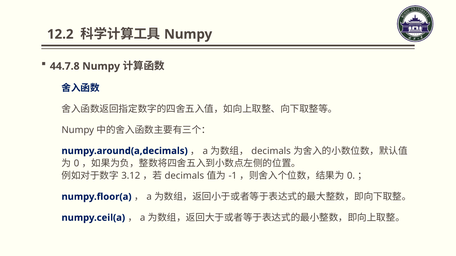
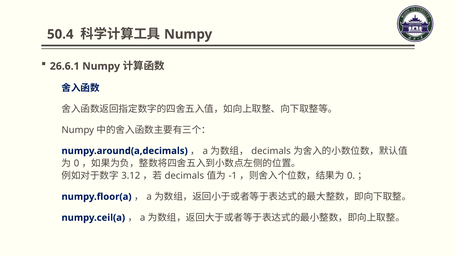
12.2: 12.2 -> 50.4
44.7.8: 44.7.8 -> 26.6.1
